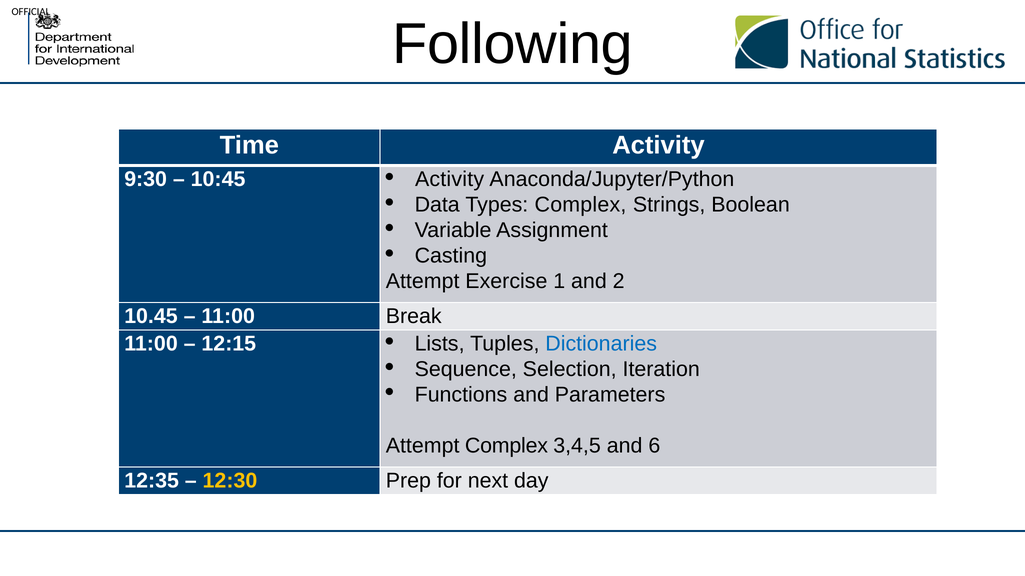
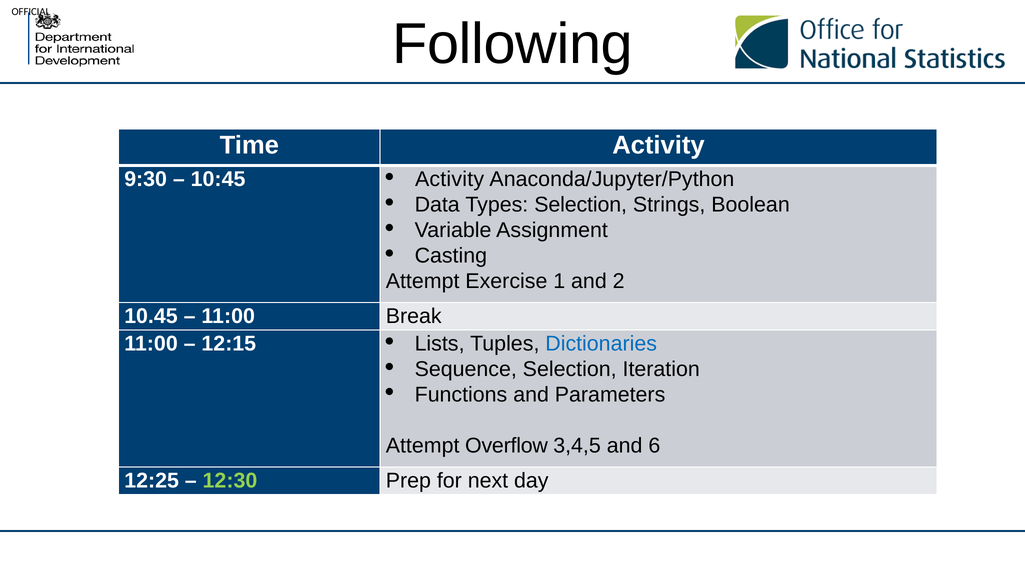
Types Complex: Complex -> Selection
Attempt Complex: Complex -> Overflow
12:35: 12:35 -> 12:25
12:30 colour: yellow -> light green
